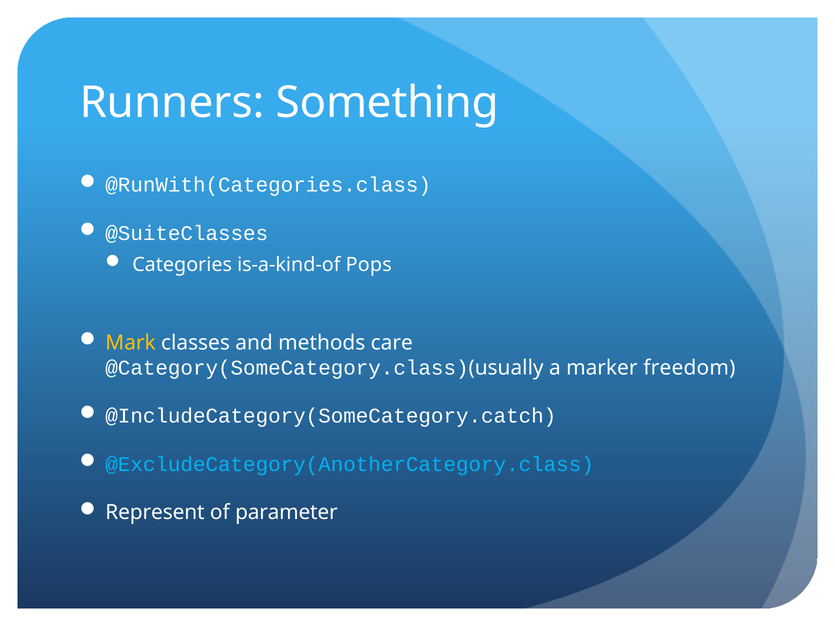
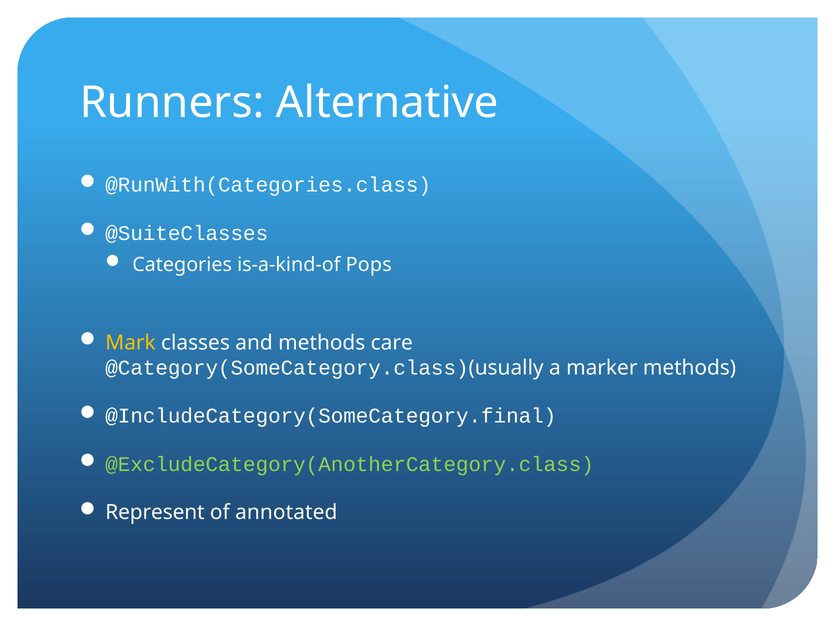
Something: Something -> Alternative
marker freedom: freedom -> methods
@IncludeCategory(SomeCategory.catch: @IncludeCategory(SomeCategory.catch -> @IncludeCategory(SomeCategory.final
@ExcludeCategory(AnotherCategory.class colour: light blue -> light green
parameter: parameter -> annotated
